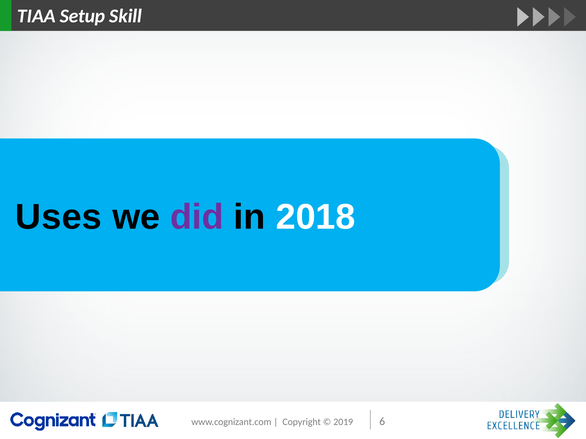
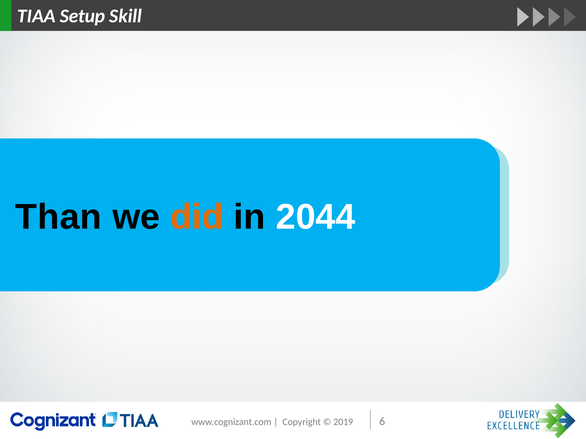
Uses: Uses -> Than
did colour: purple -> orange
2018: 2018 -> 2044
